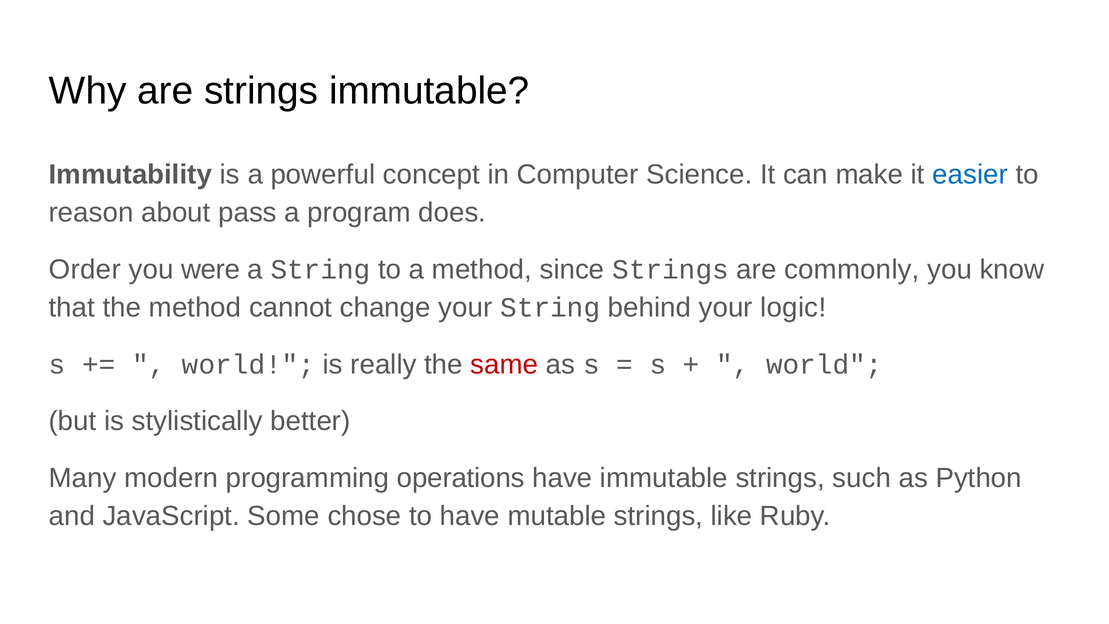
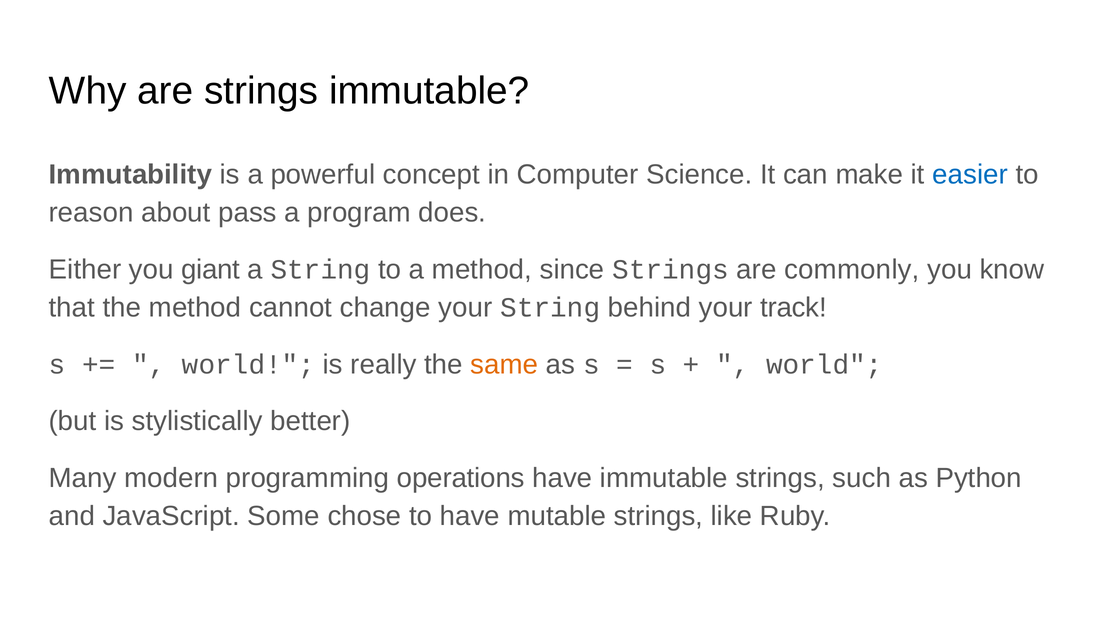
Order: Order -> Either
were: were -> giant
logic: logic -> track
same colour: red -> orange
